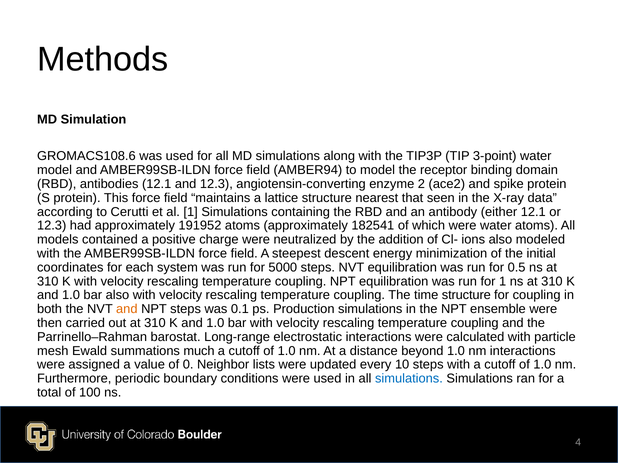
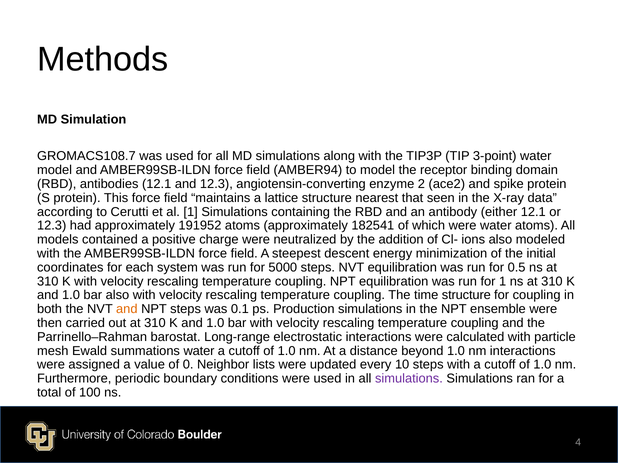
GROMACS108.6: GROMACS108.6 -> GROMACS108.7
summations much: much -> water
simulations at (409, 379) colour: blue -> purple
